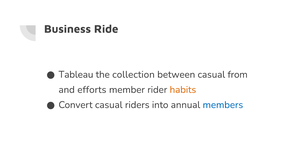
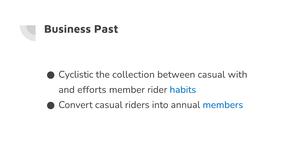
Ride: Ride -> Past
Tableau: Tableau -> Cyclistic
from: from -> with
habits colour: orange -> blue
